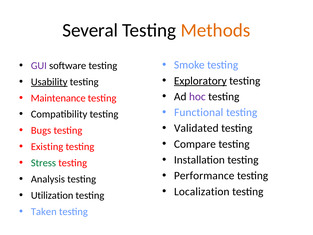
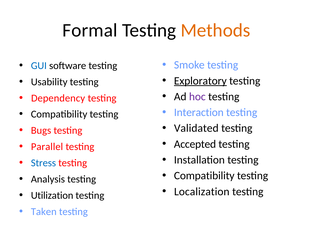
Several: Several -> Formal
GUI colour: purple -> blue
Usability underline: present -> none
Maintenance: Maintenance -> Dependency
Functional: Functional -> Interaction
Compare: Compare -> Accepted
Existing: Existing -> Parallel
Stress colour: green -> blue
Performance at (204, 176): Performance -> Compatibility
